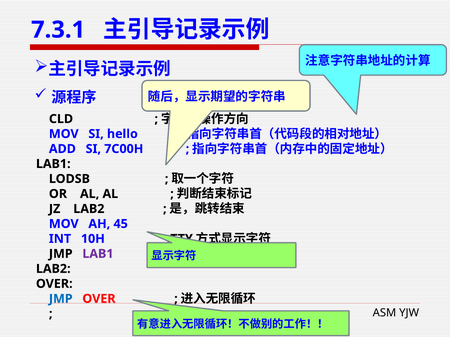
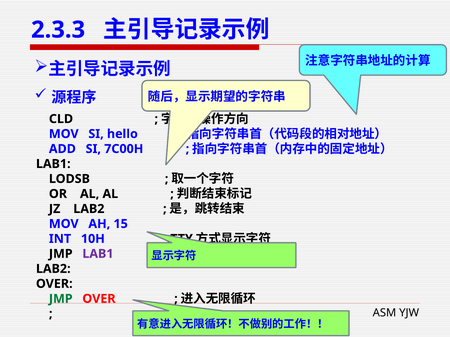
7.3.1: 7.3.1 -> 2.3.3
45: 45 -> 15
JMP at (61, 299) colour: blue -> green
